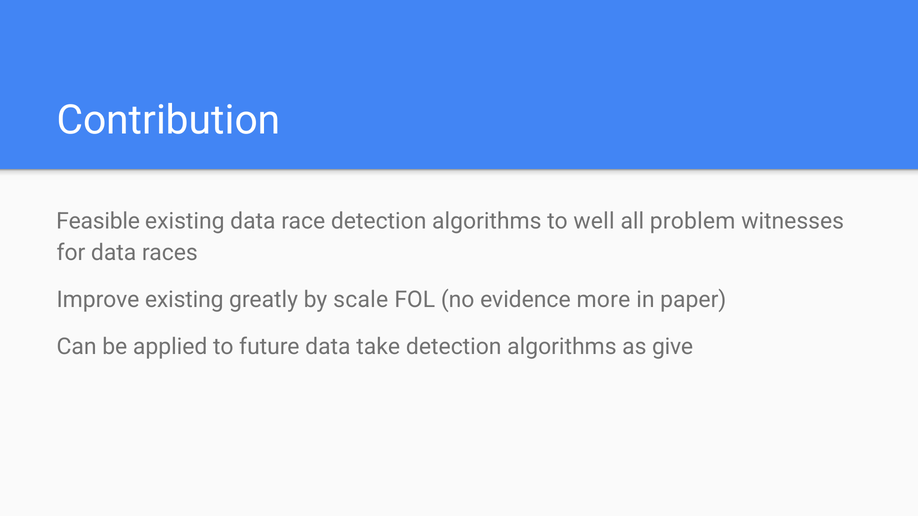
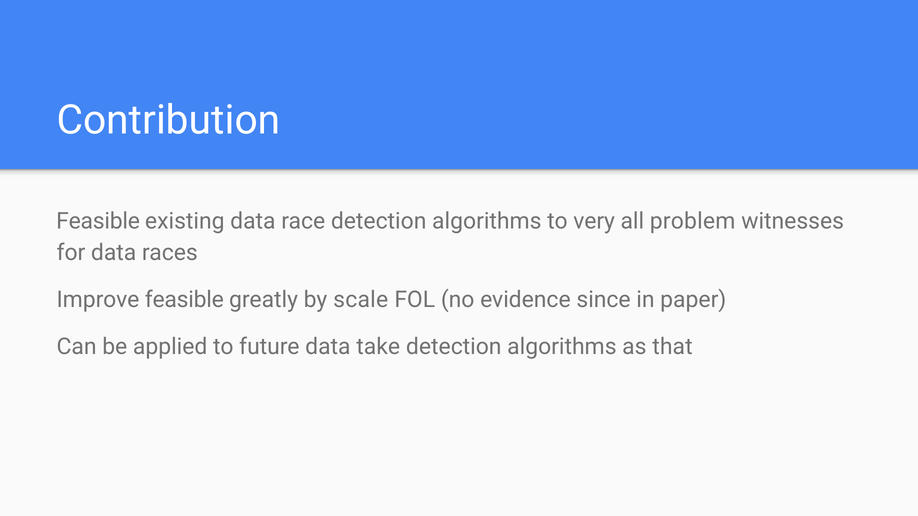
well: well -> very
Improve existing: existing -> feasible
more: more -> since
give: give -> that
